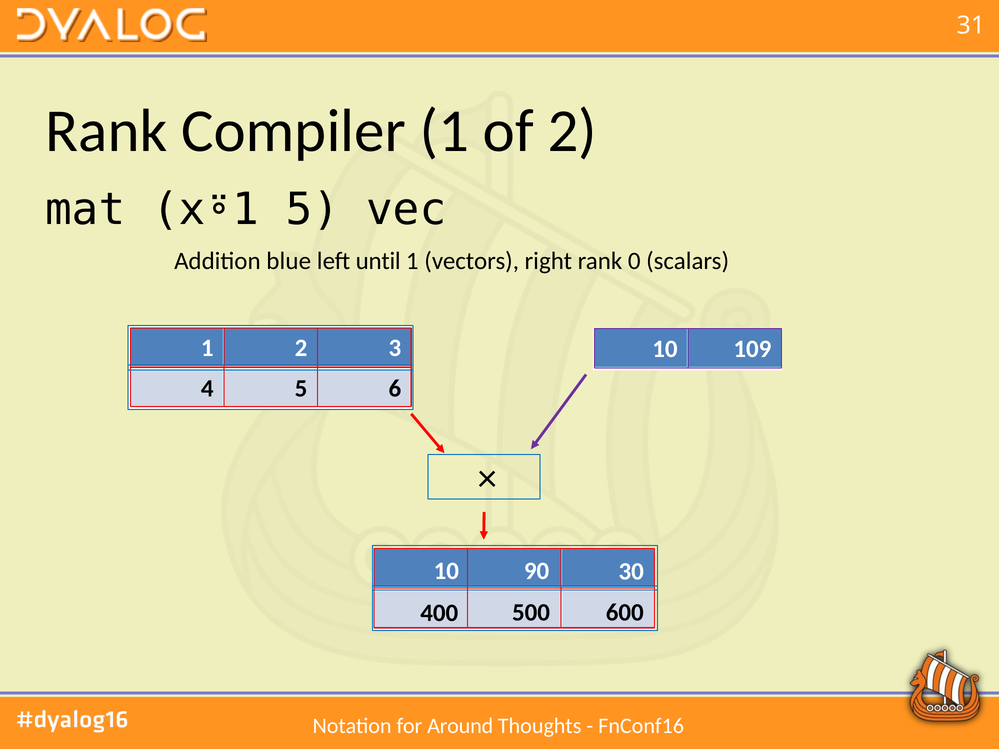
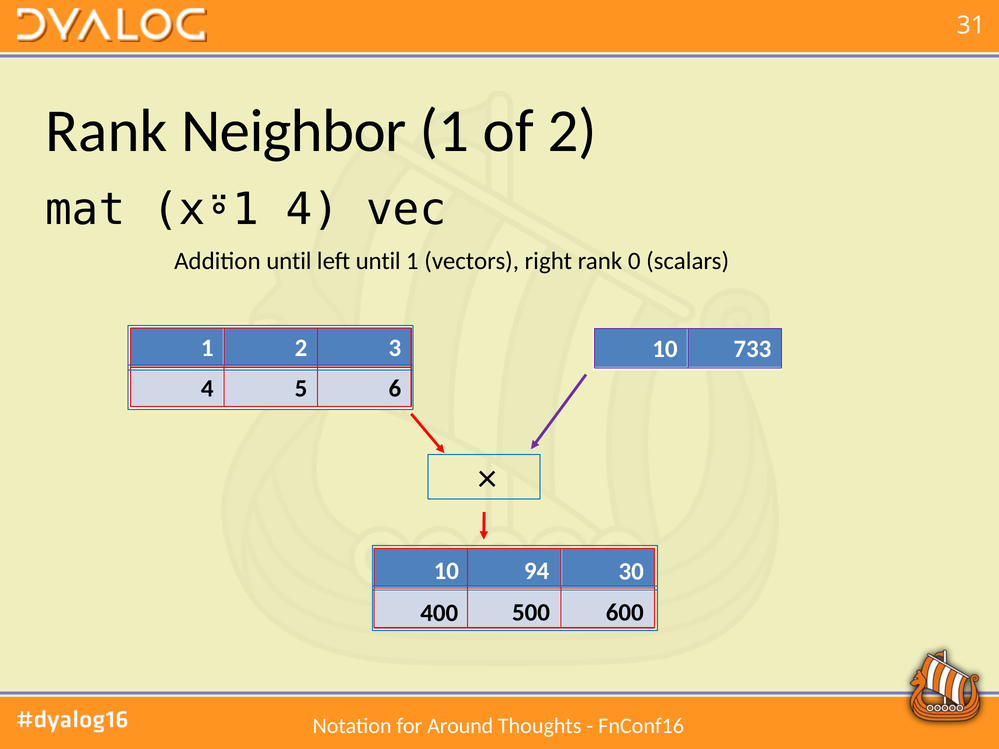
Compiler: Compiler -> Neighbor
x⍤1 5: 5 -> 4
Addition blue: blue -> until
109: 109 -> 733
90: 90 -> 94
